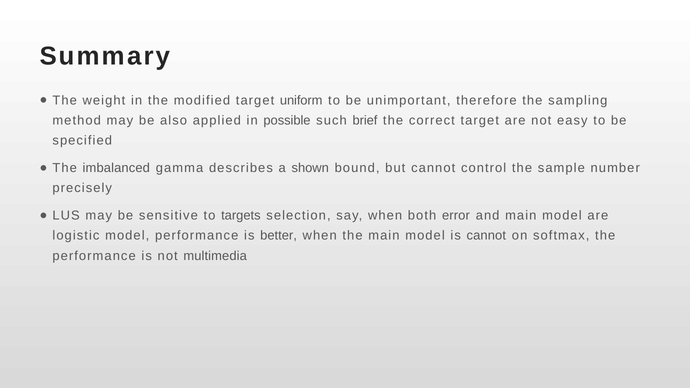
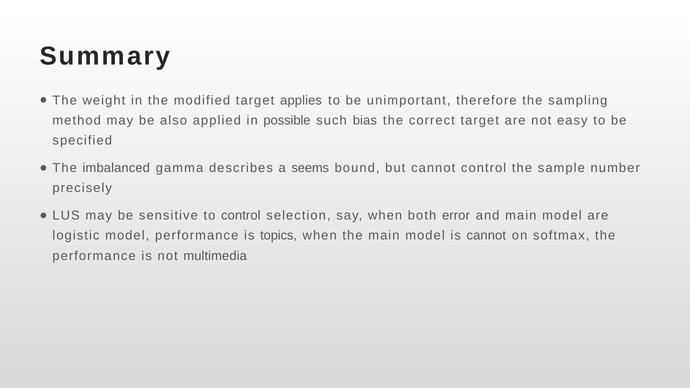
uniform: uniform -> applies
brief: brief -> bias
shown: shown -> seems
to targets: targets -> control
better: better -> topics
